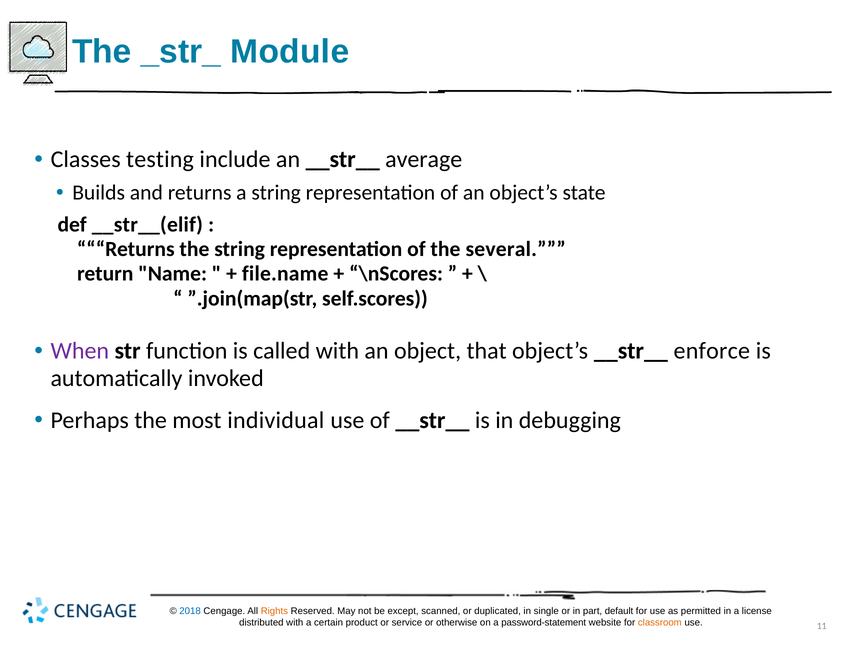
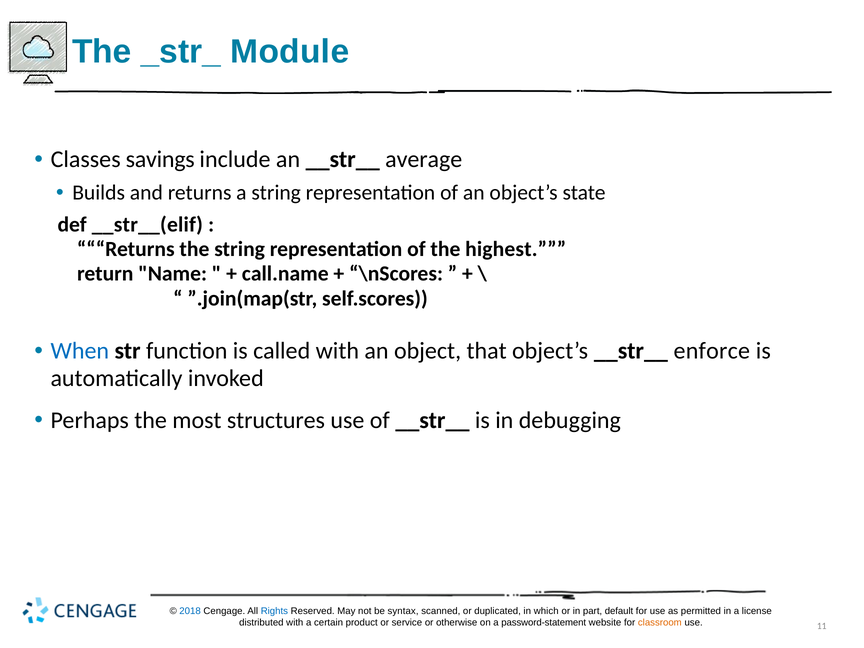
testing: testing -> savings
several: several -> highest
file.name: file.name -> call.name
When colour: purple -> blue
individual: individual -> structures
Rights colour: orange -> blue
except: except -> syntax
single: single -> which
